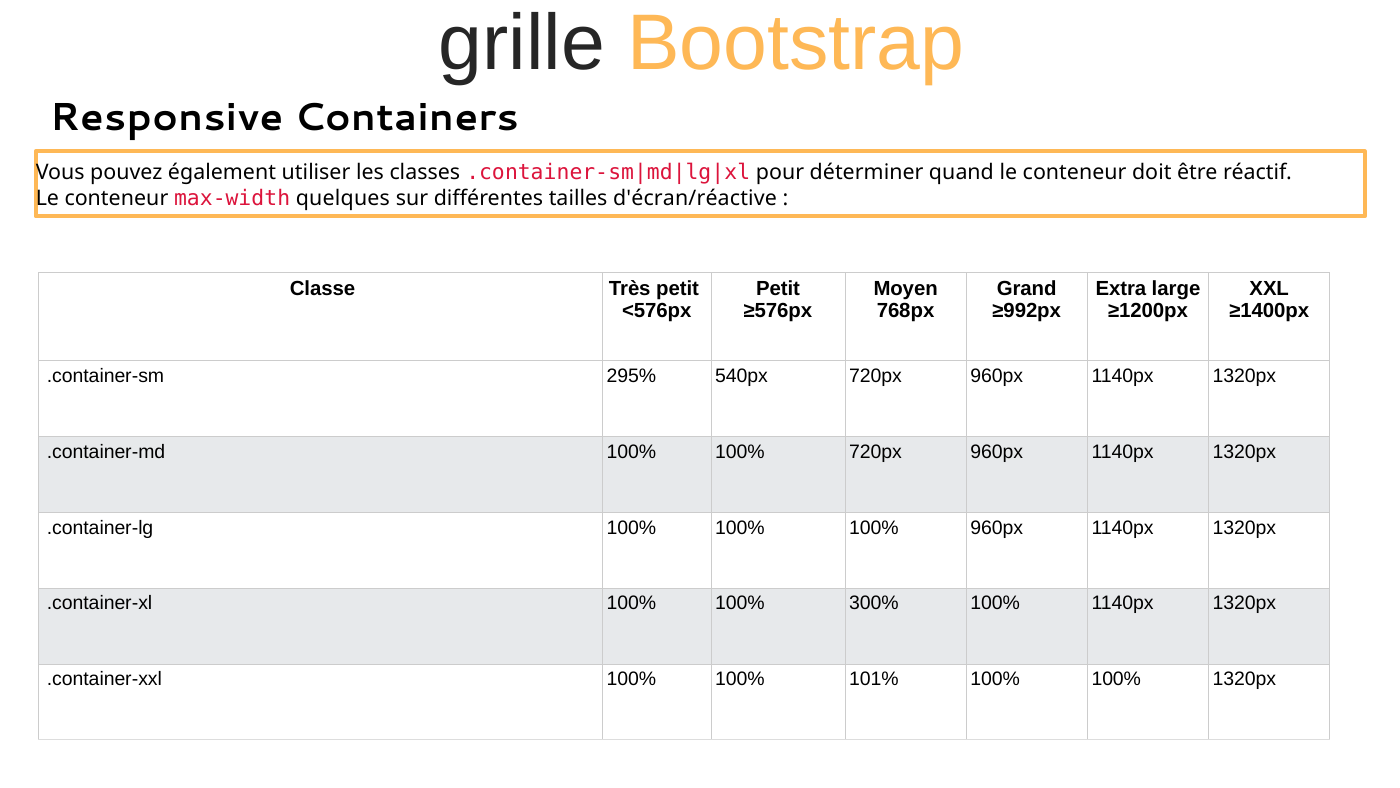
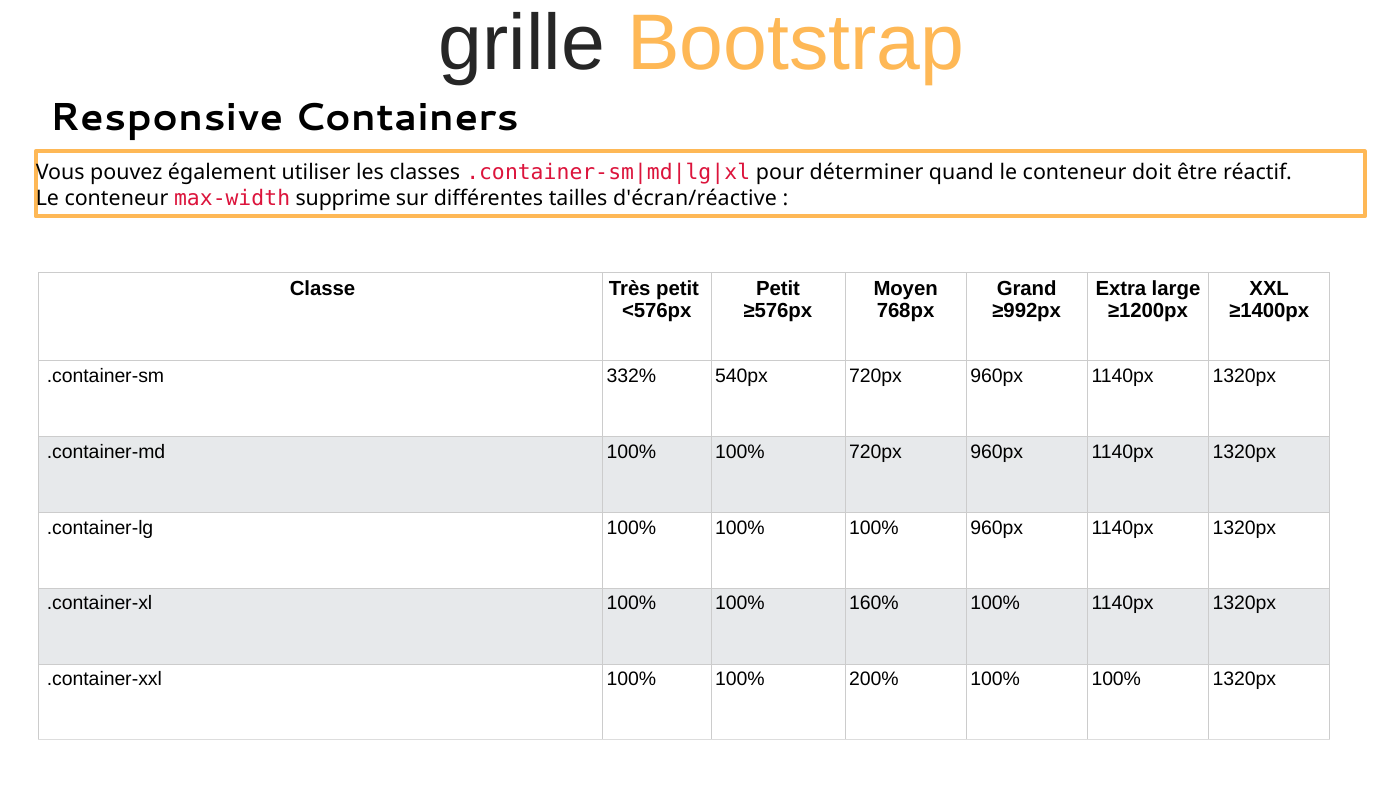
quelques: quelques -> supprime
295%: 295% -> 332%
300%: 300% -> 160%
101%: 101% -> 200%
